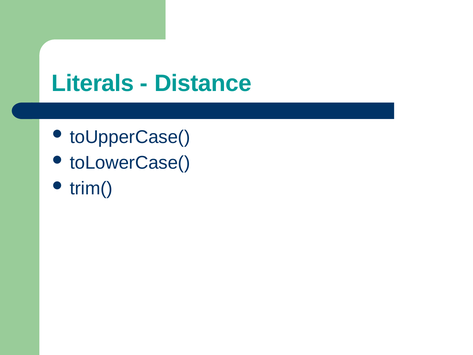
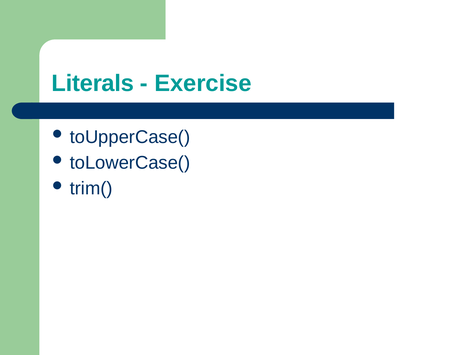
Distance: Distance -> Exercise
